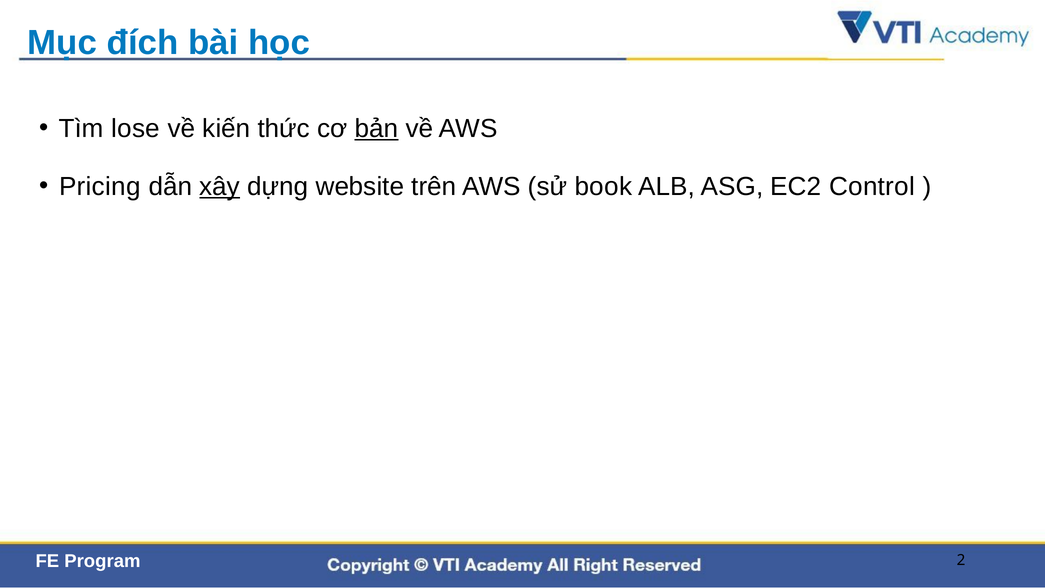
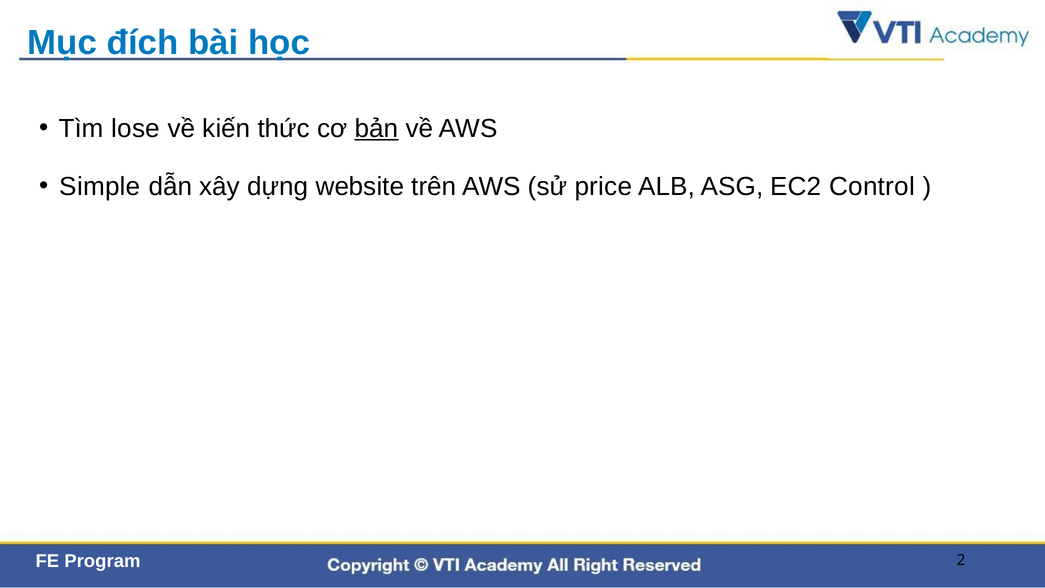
Pricing: Pricing -> Simple
xây underline: present -> none
book: book -> price
